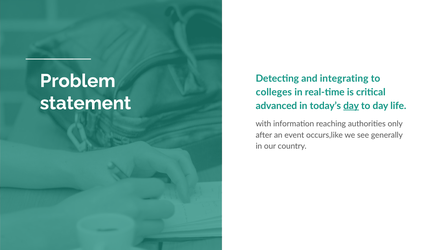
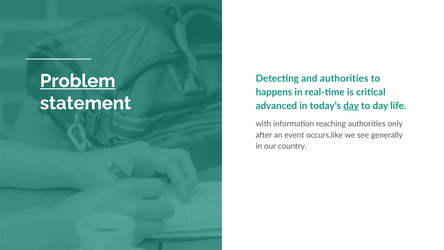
Problem underline: none -> present
and integrating: integrating -> authorities
colleges: colleges -> happens
